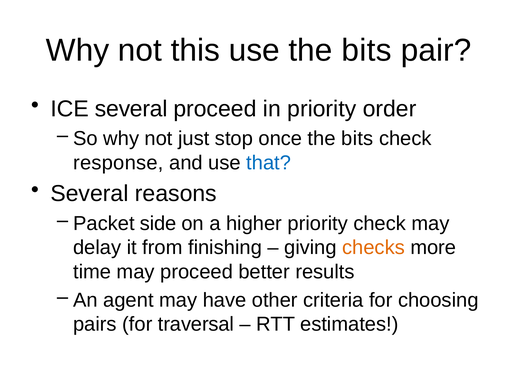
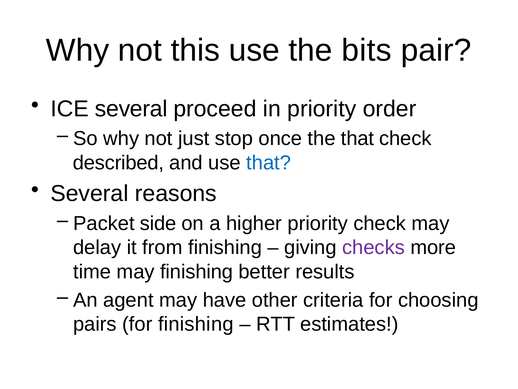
once the bits: bits -> that
response: response -> described
checks colour: orange -> purple
may proceed: proceed -> finishing
for traversal: traversal -> finishing
